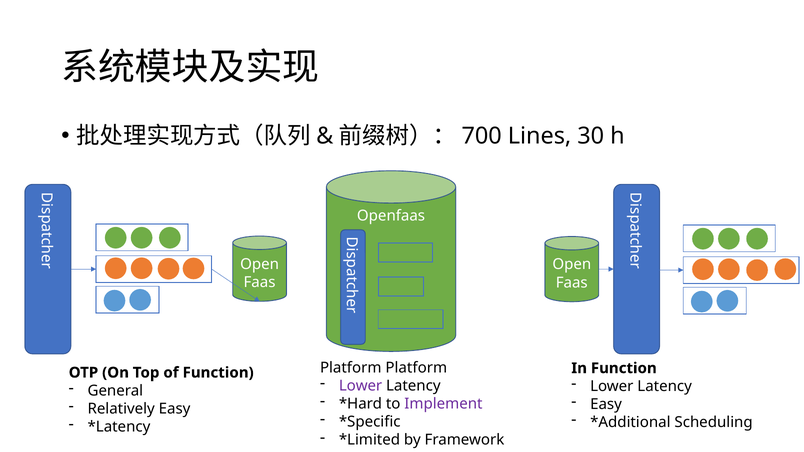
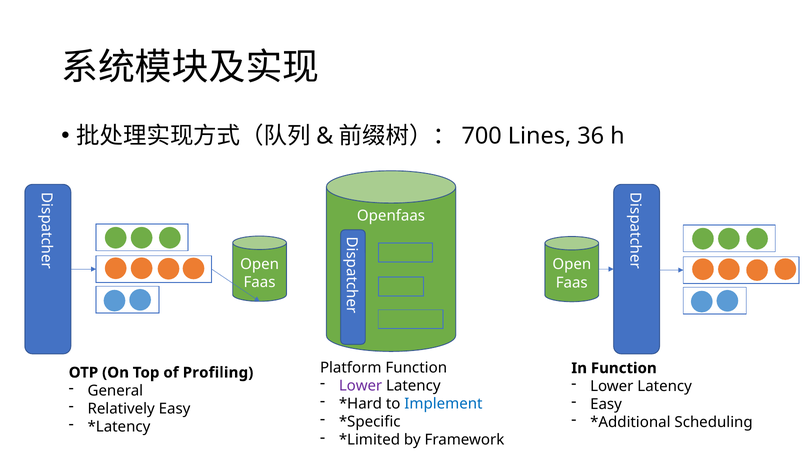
30: 30 -> 36
Platform Platform: Platform -> Function
of Function: Function -> Profiling
Implement colour: purple -> blue
